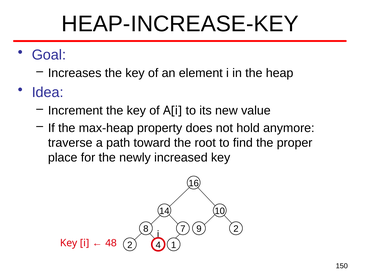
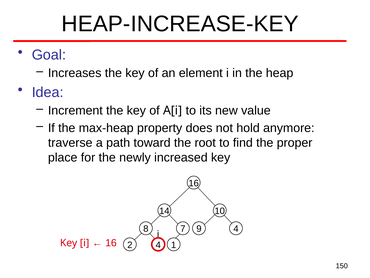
9 2: 2 -> 4
48 at (111, 243): 48 -> 16
